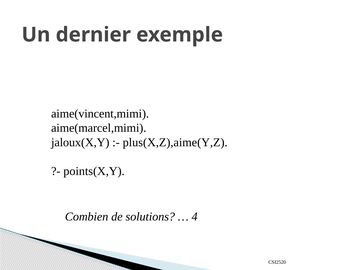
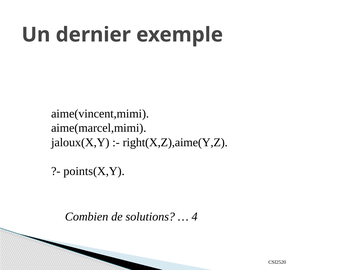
plus(X,Z),aime(Y,Z: plus(X,Z),aime(Y,Z -> right(X,Z),aime(Y,Z
